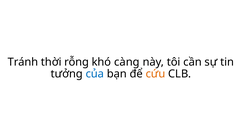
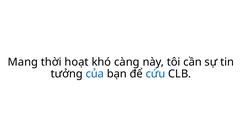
Tránh: Tránh -> Mang
rỗng: rỗng -> hoạt
cứu colour: orange -> blue
